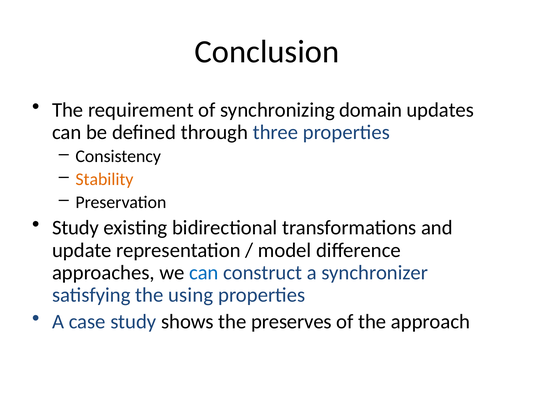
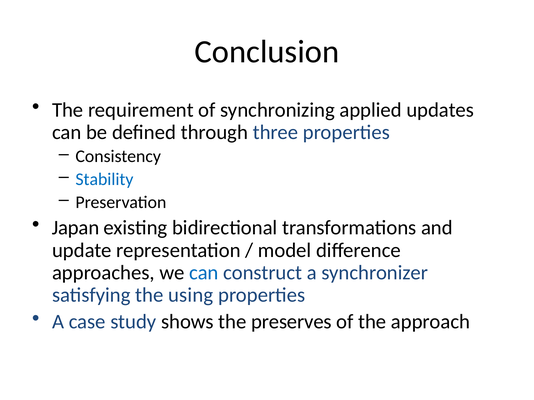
domain: domain -> applied
Stability colour: orange -> blue
Study at (76, 228): Study -> Japan
